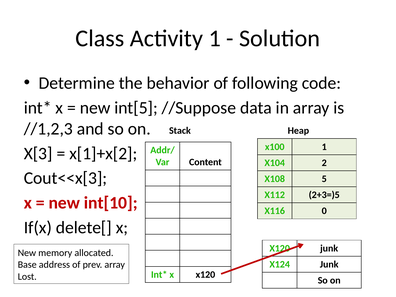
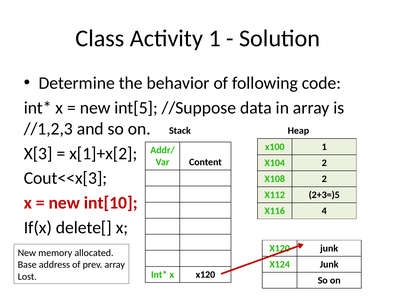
X108 5: 5 -> 2
0: 0 -> 4
